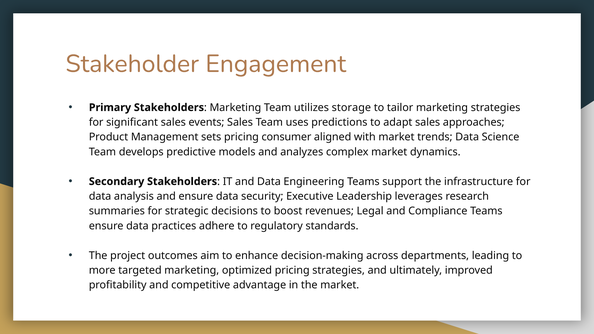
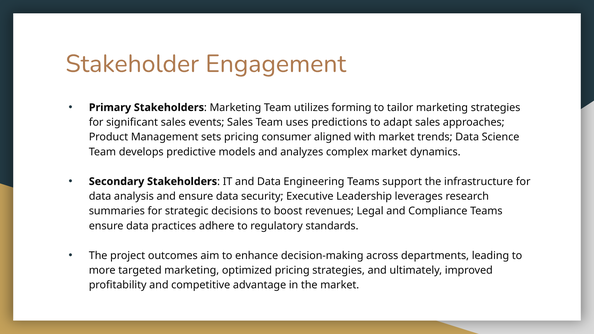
storage: storage -> forming
